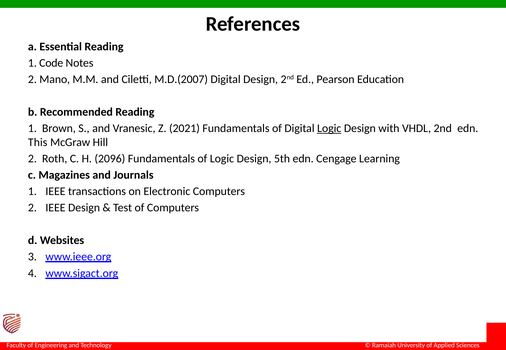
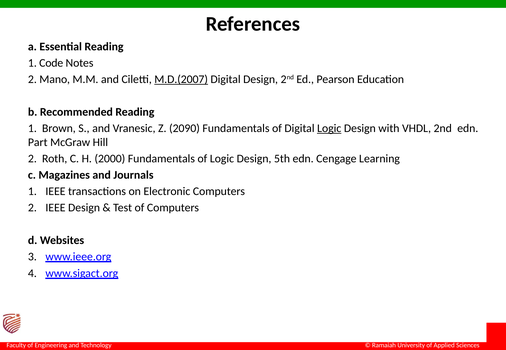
M.D.(2007 underline: none -> present
2021: 2021 -> 2090
This: This -> Part
2096: 2096 -> 2000
